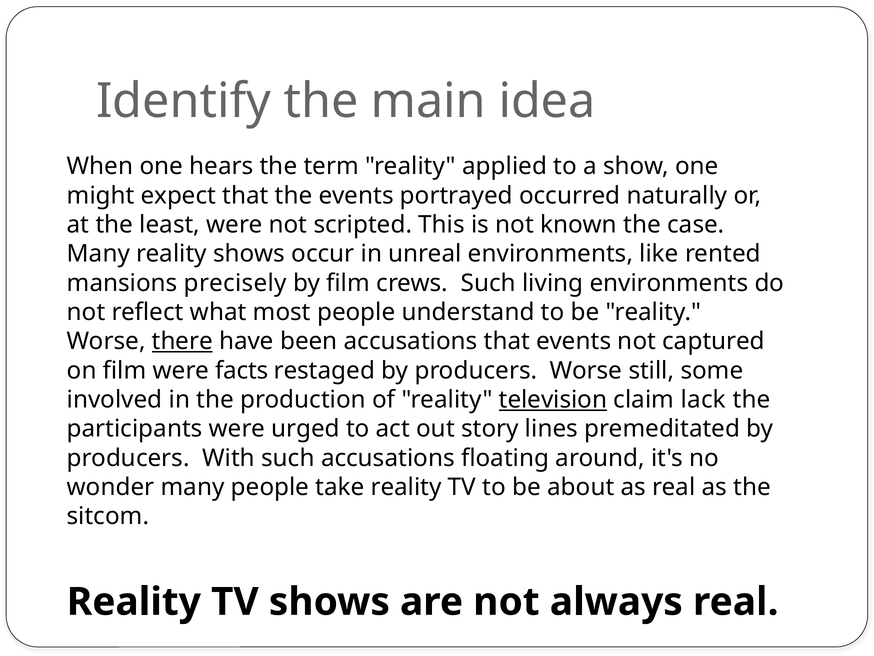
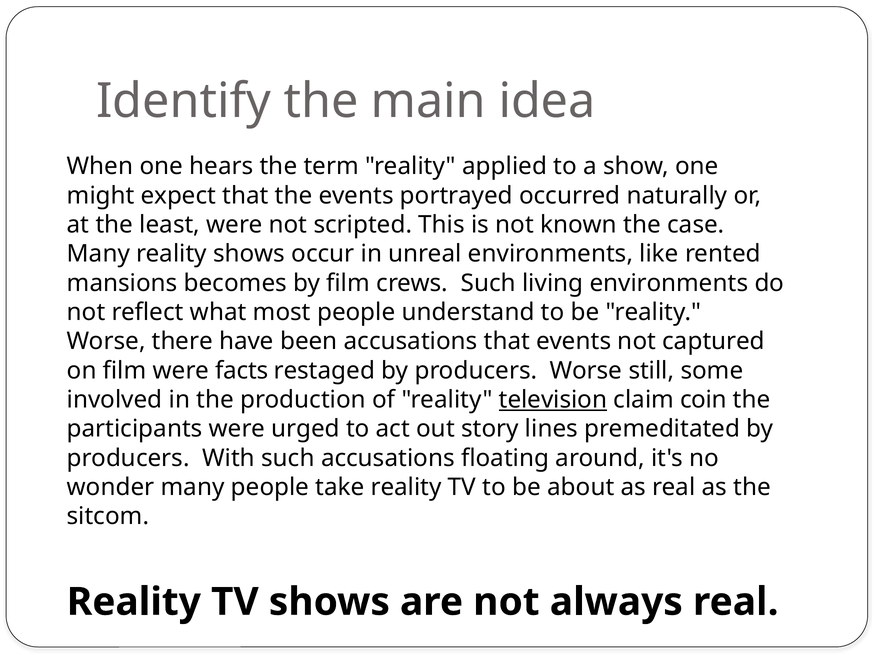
precisely: precisely -> becomes
there underline: present -> none
lack: lack -> coin
